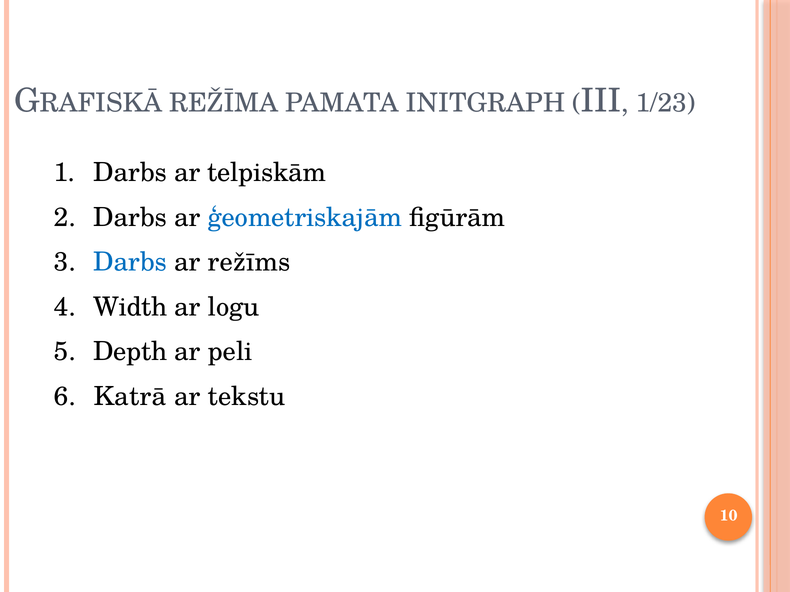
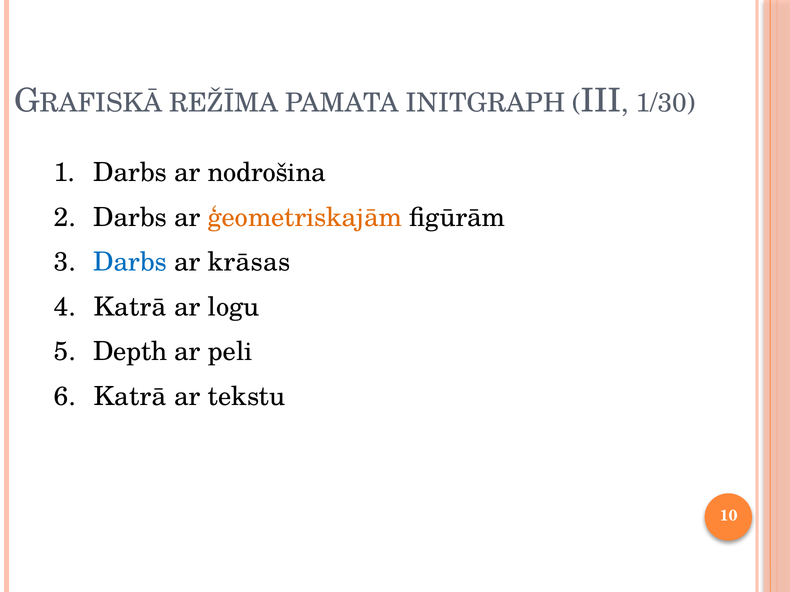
1/23: 1/23 -> 1/30
telpiskām: telpiskām -> nodrošina
ģeometriskajām colour: blue -> orange
režīms: režīms -> krāsas
Width at (130, 307): Width -> Katrā
